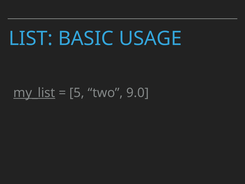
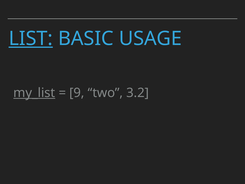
LIST underline: none -> present
5: 5 -> 9
9.0: 9.0 -> 3.2
